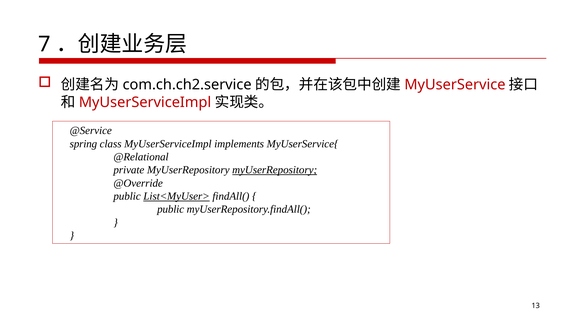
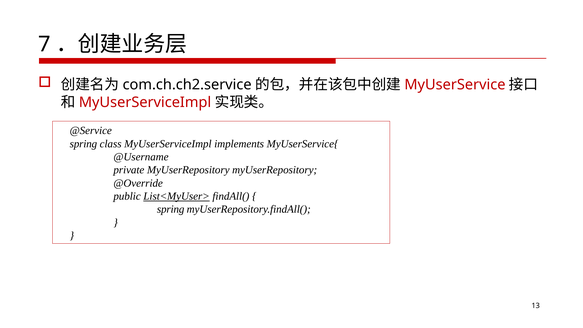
@Relational: @Relational -> @Username
myUserRepository at (275, 170) underline: present -> none
public at (171, 209): public -> spring
